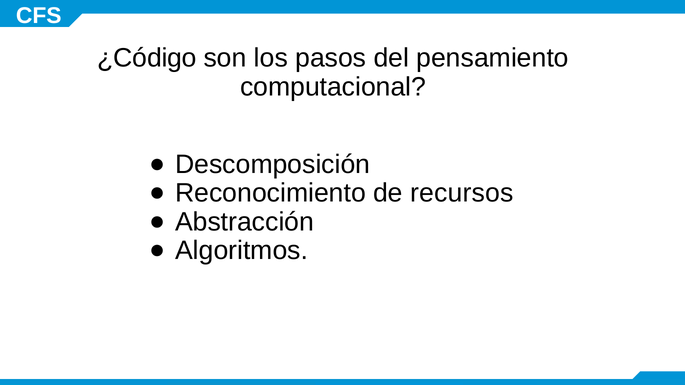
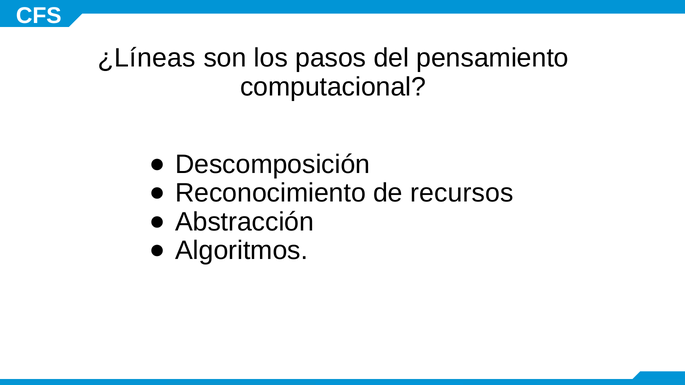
¿Código: ¿Código -> ¿Líneas
